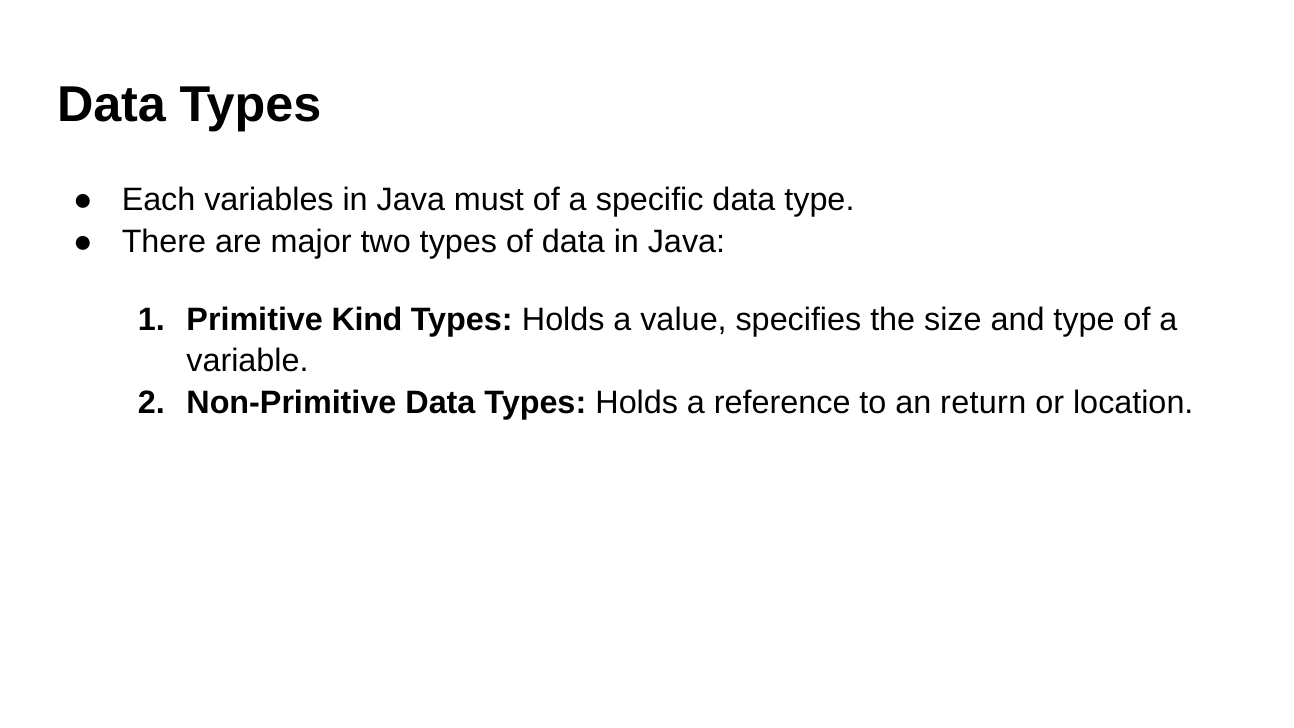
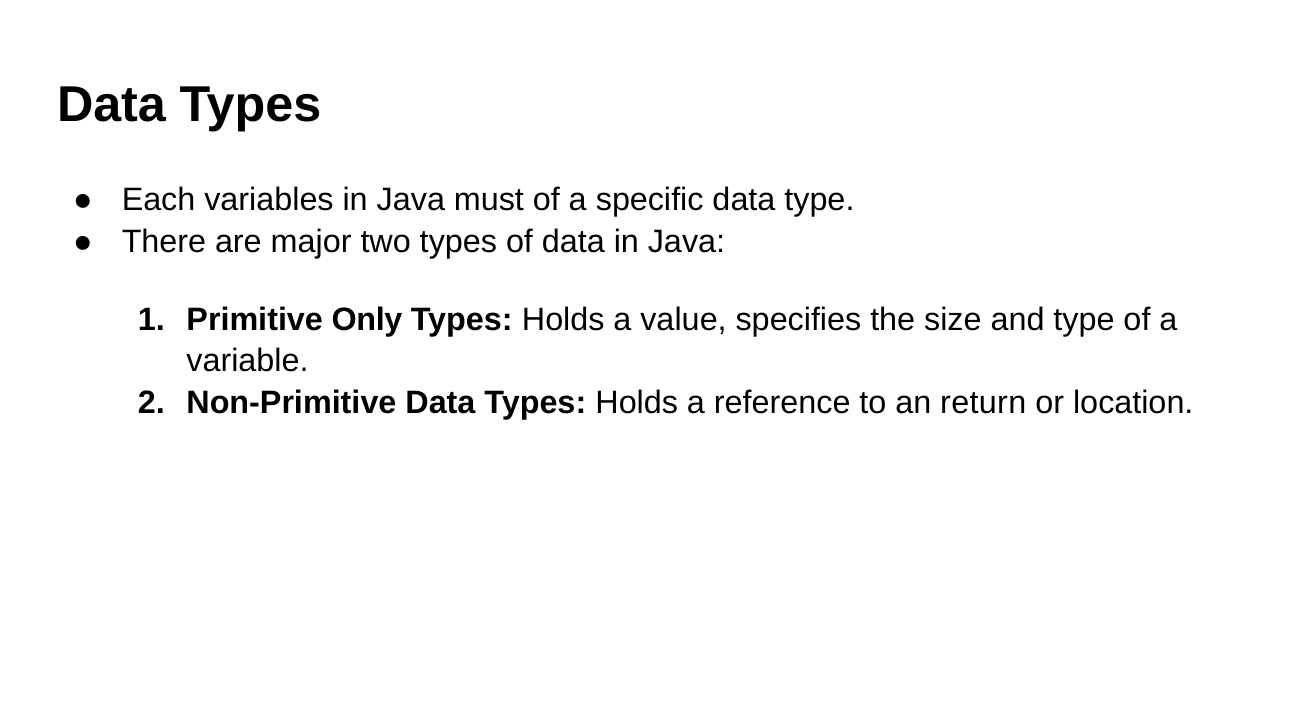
Kind: Kind -> Only
